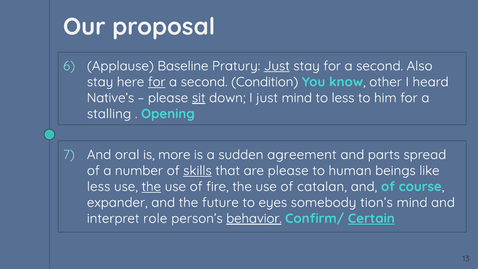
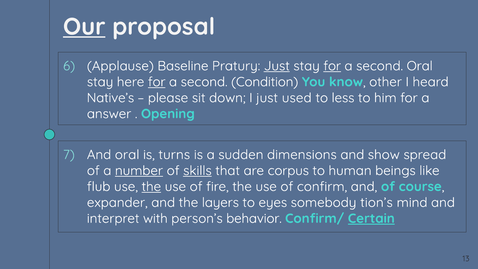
Our underline: none -> present
for at (332, 66) underline: none -> present
second Also: Also -> Oral
sit underline: present -> none
just mind: mind -> used
stalling: stalling -> answer
more: more -> turns
agreement: agreement -> dimensions
parts: parts -> show
number underline: none -> present
are please: please -> corpus
less at (99, 186): less -> flub
catalan: catalan -> confirm
future: future -> layers
role: role -> with
behavior underline: present -> none
